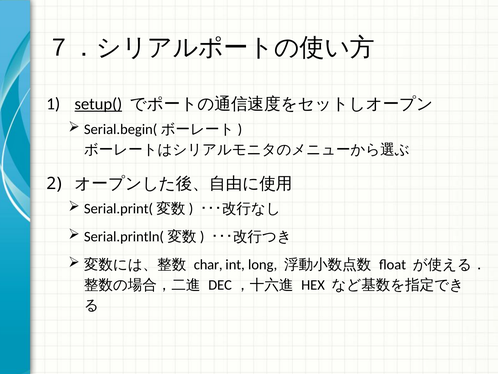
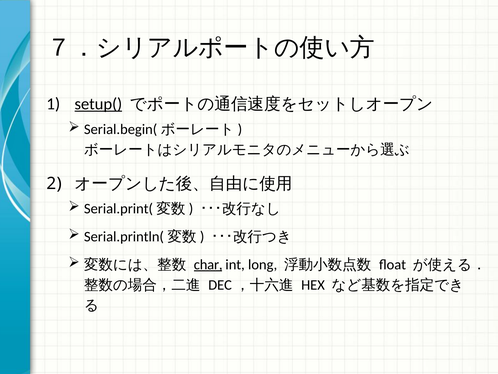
char underline: none -> present
